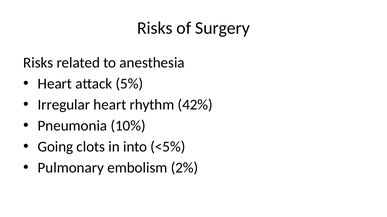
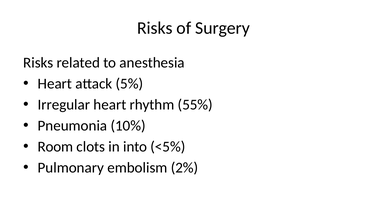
42%: 42% -> 55%
Going: Going -> Room
